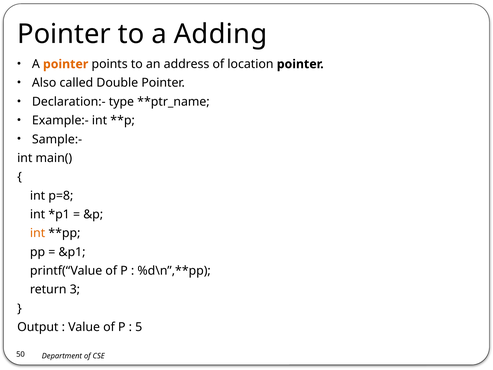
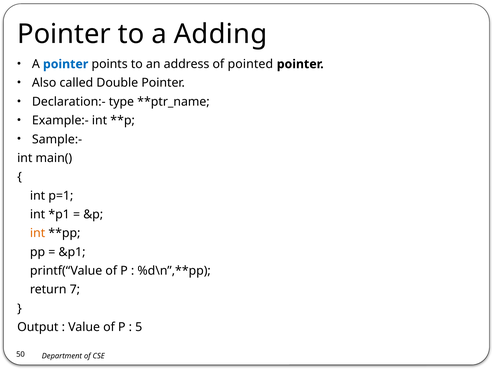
pointer at (66, 64) colour: orange -> blue
location: location -> pointed
p=8: p=8 -> p=1
3: 3 -> 7
